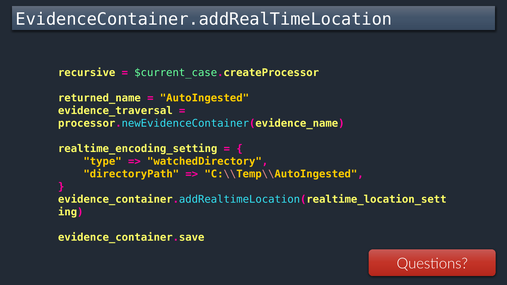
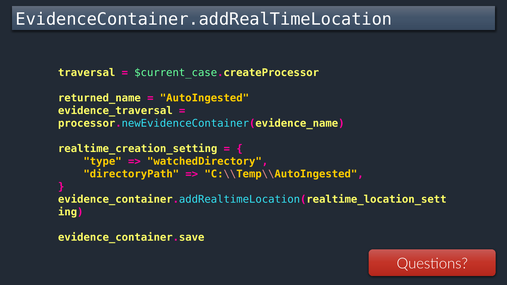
recursive: recursive -> traversal
realtime_encoding_setting: realtime_encoding_setting -> realtime_creation_setting
